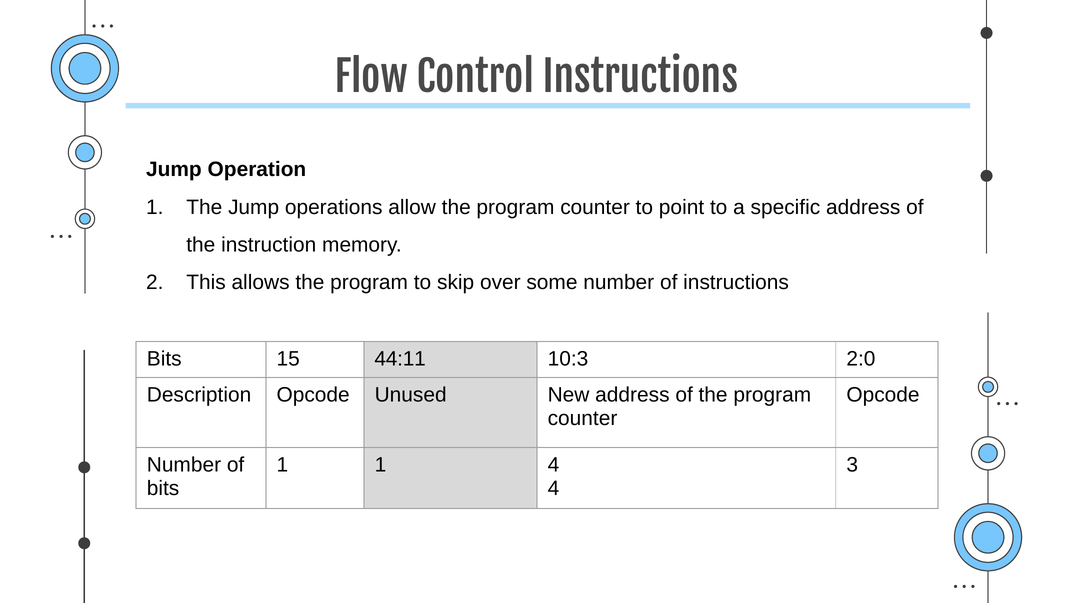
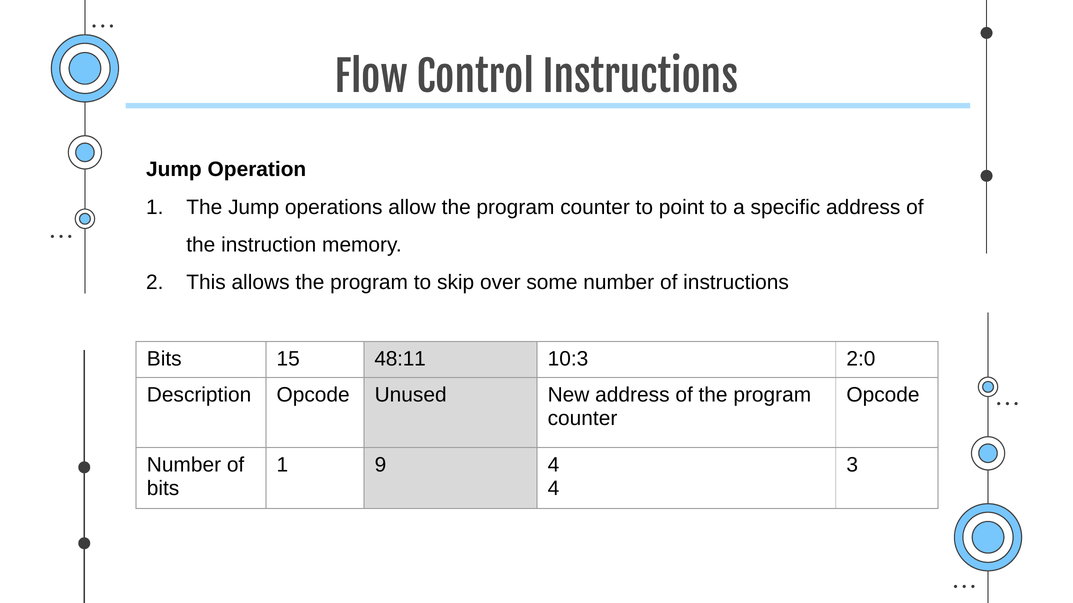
44:11: 44:11 -> 48:11
1 1: 1 -> 9
